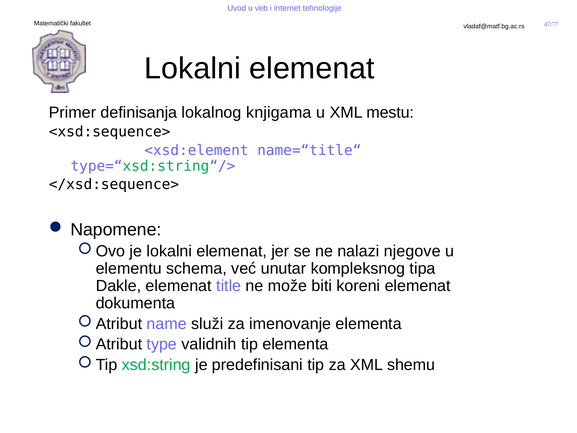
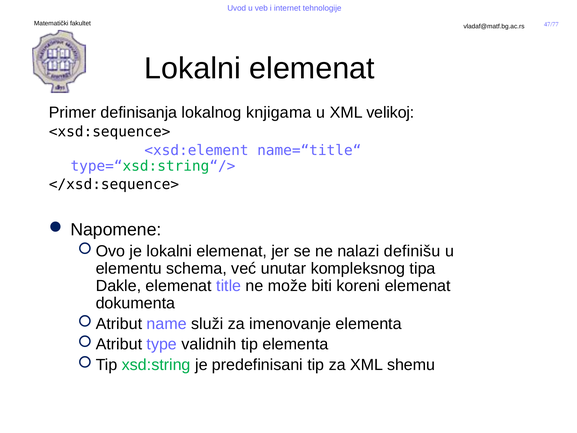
mestu: mestu -> velikoj
njegove: njegove -> definišu
